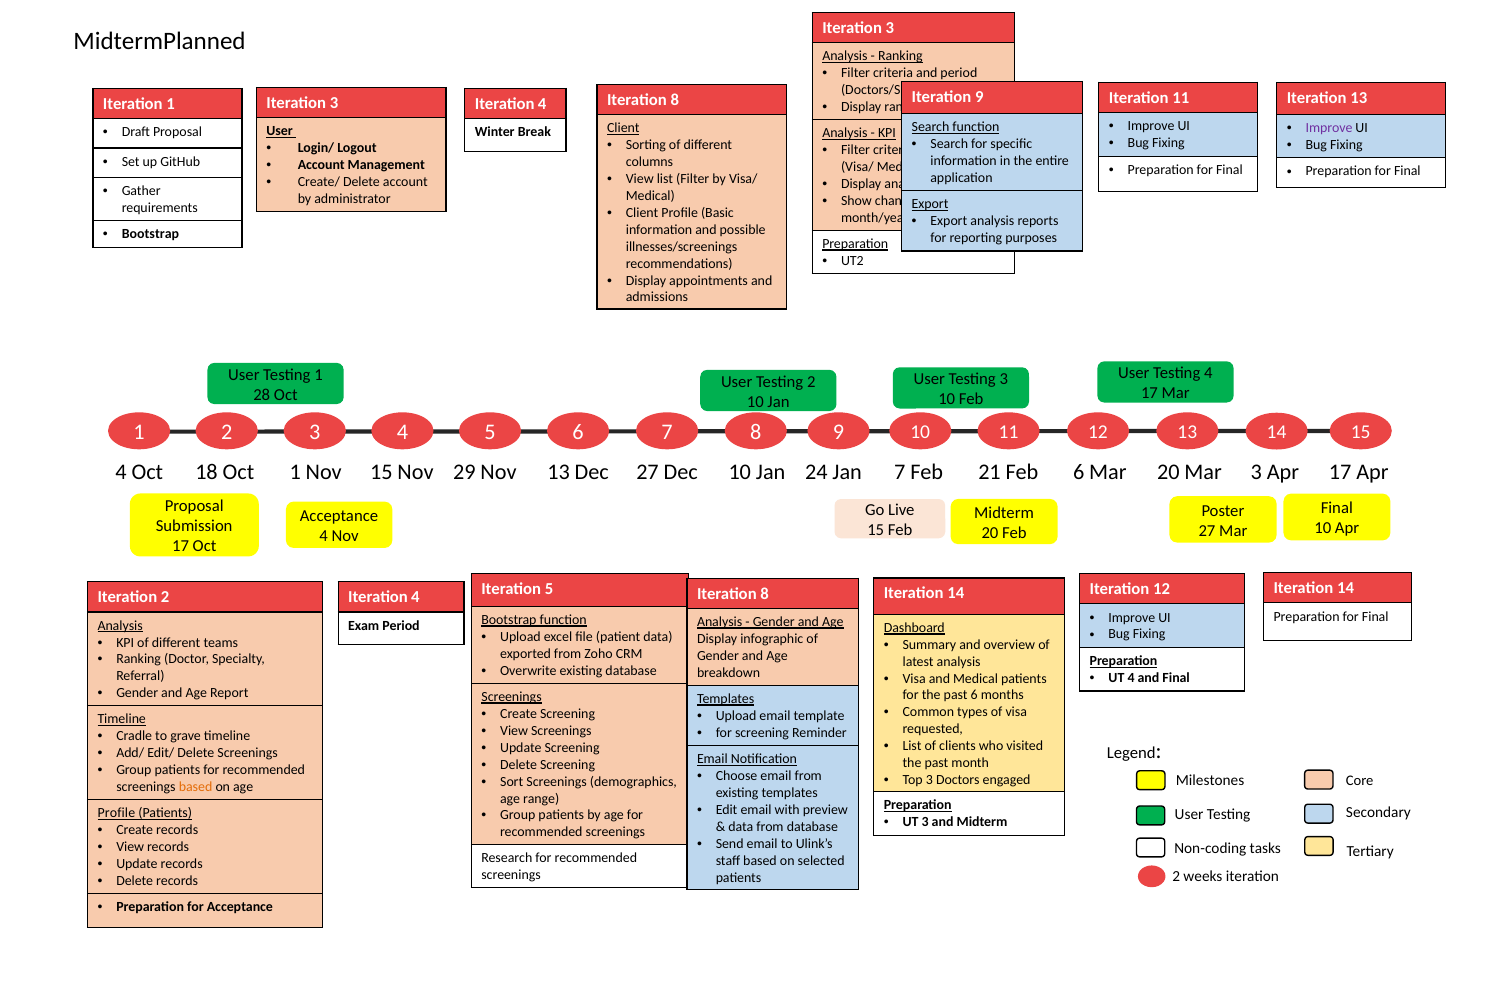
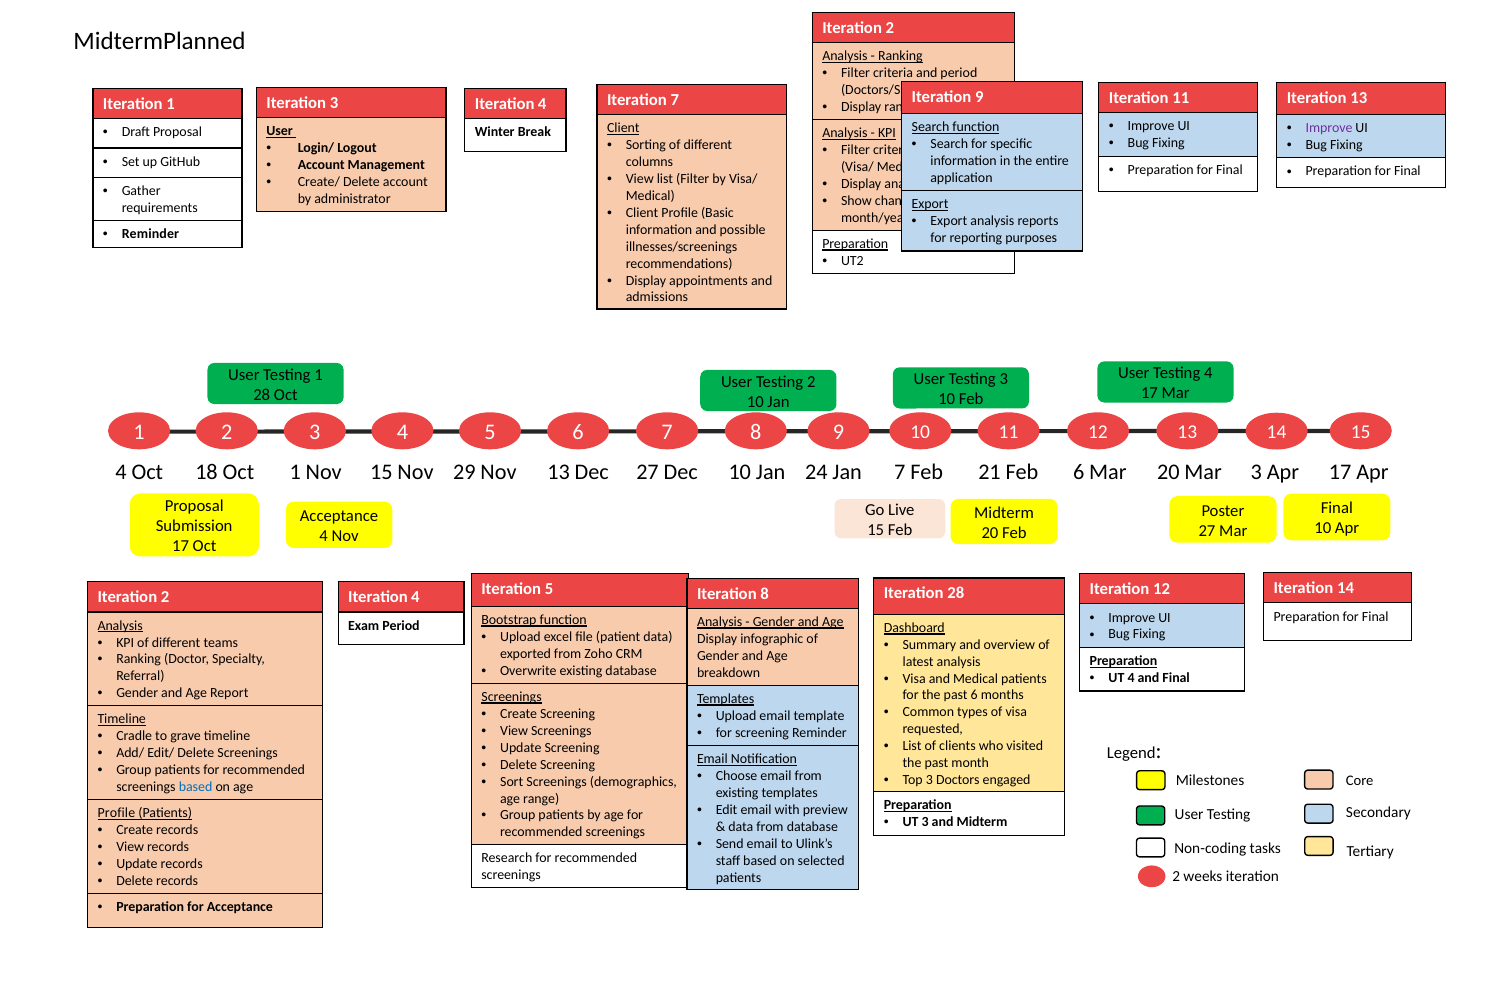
3 at (890, 28): 3 -> 2
8 at (675, 100): 8 -> 7
Bootstrap at (150, 234): Bootstrap -> Reminder
14 at (956, 593): 14 -> 28
based at (196, 787) colour: orange -> blue
